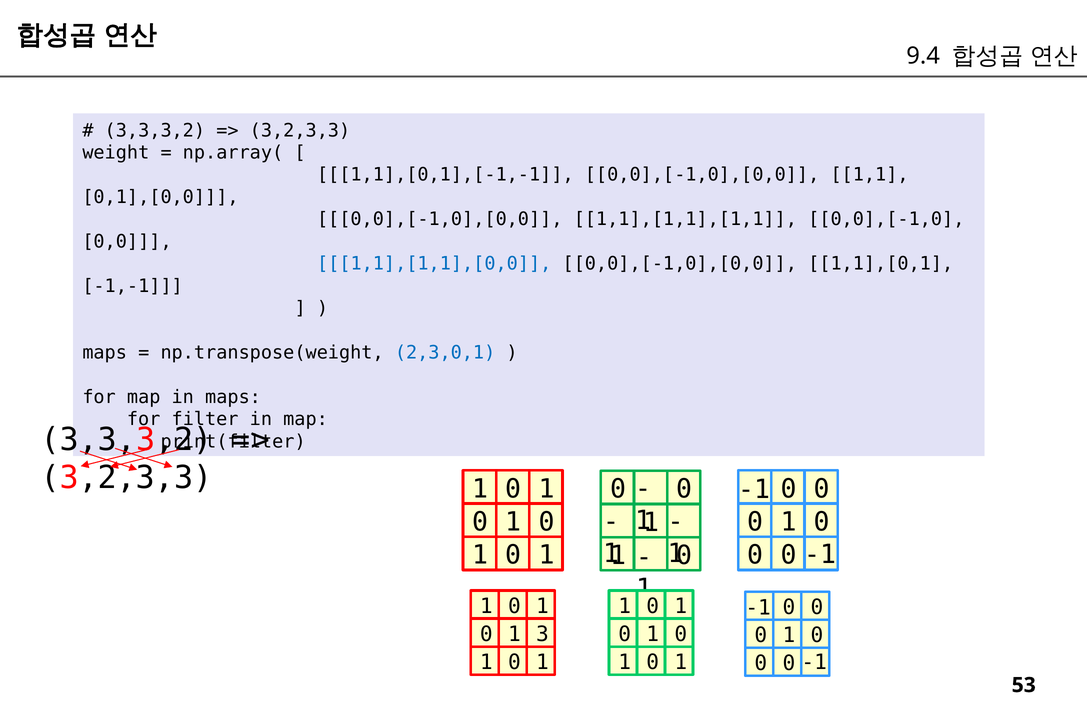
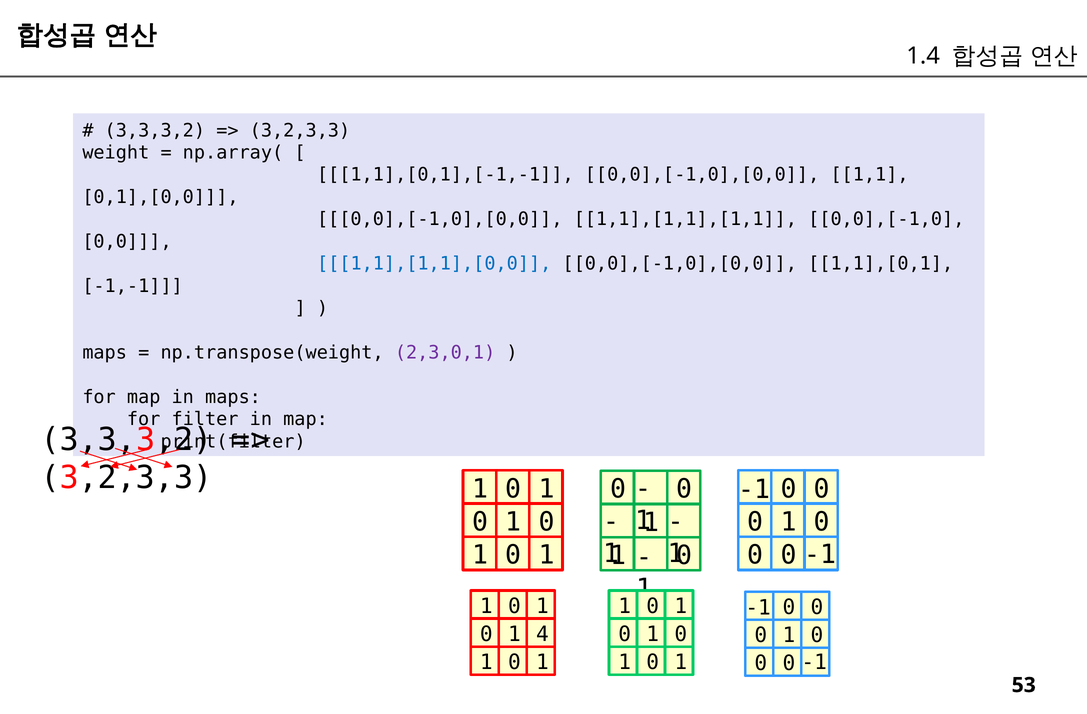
9.4: 9.4 -> 1.4
2,3,0,1 colour: blue -> purple
3: 3 -> 4
